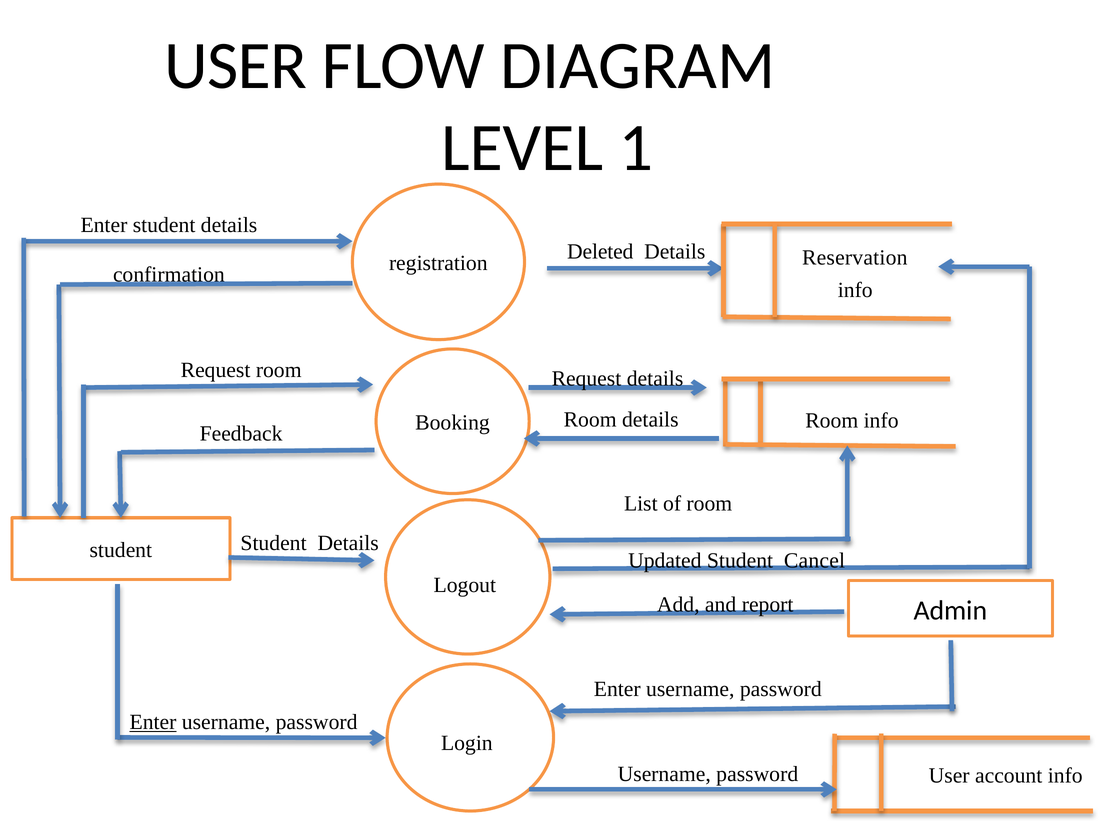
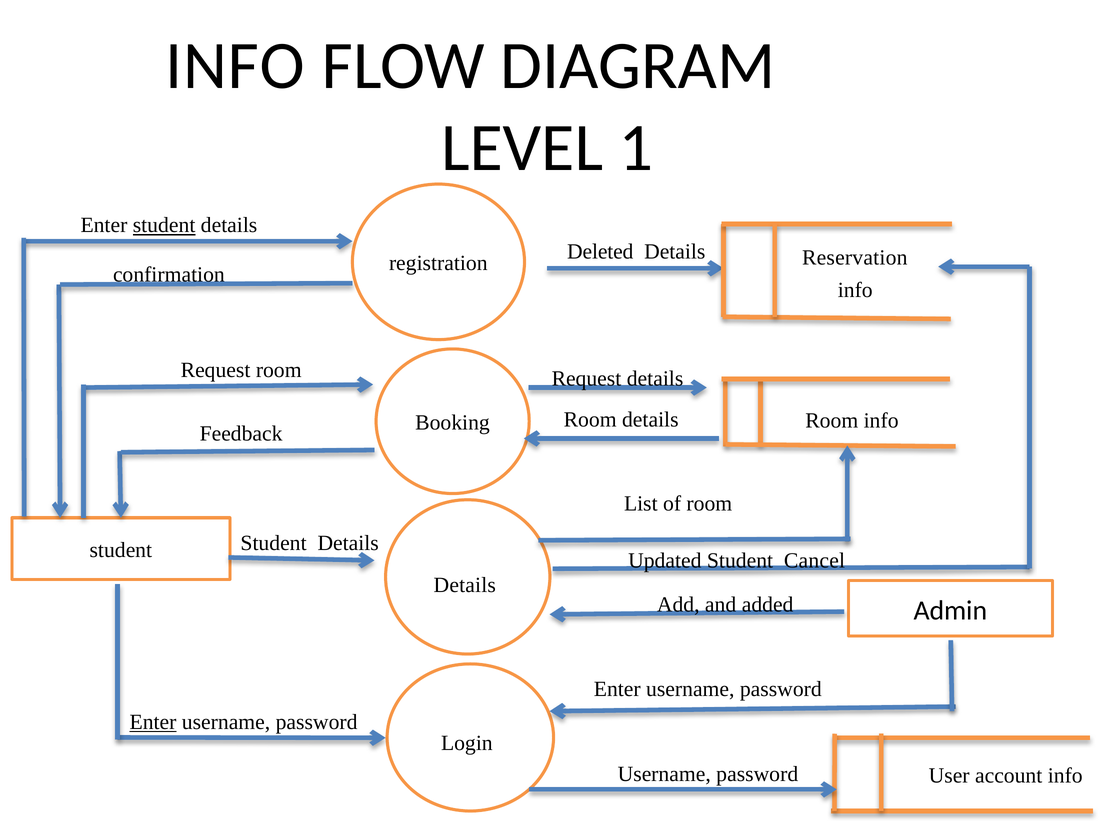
USER at (236, 66): USER -> INFO
student at (164, 225) underline: none -> present
Logout at (465, 585): Logout -> Details
report: report -> added
